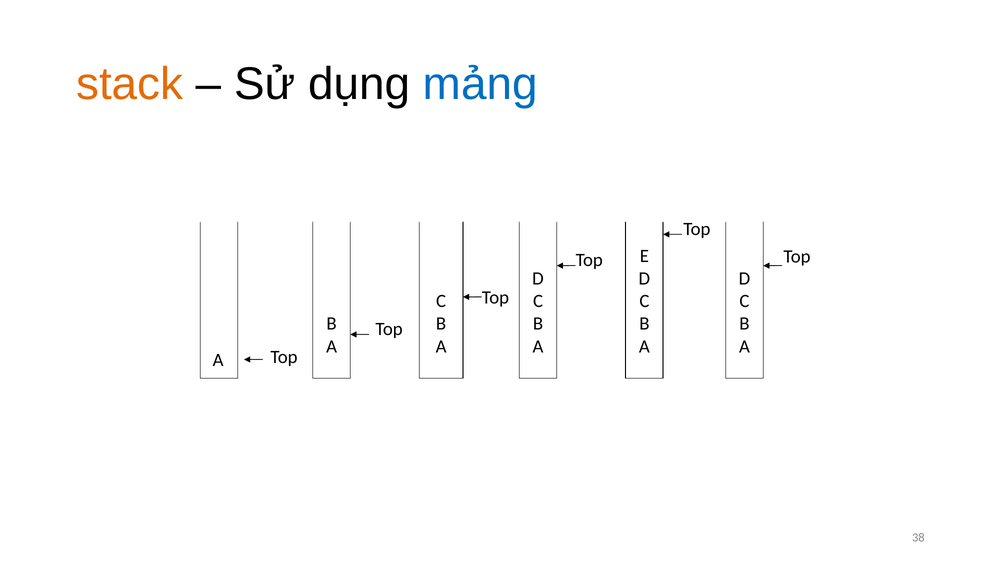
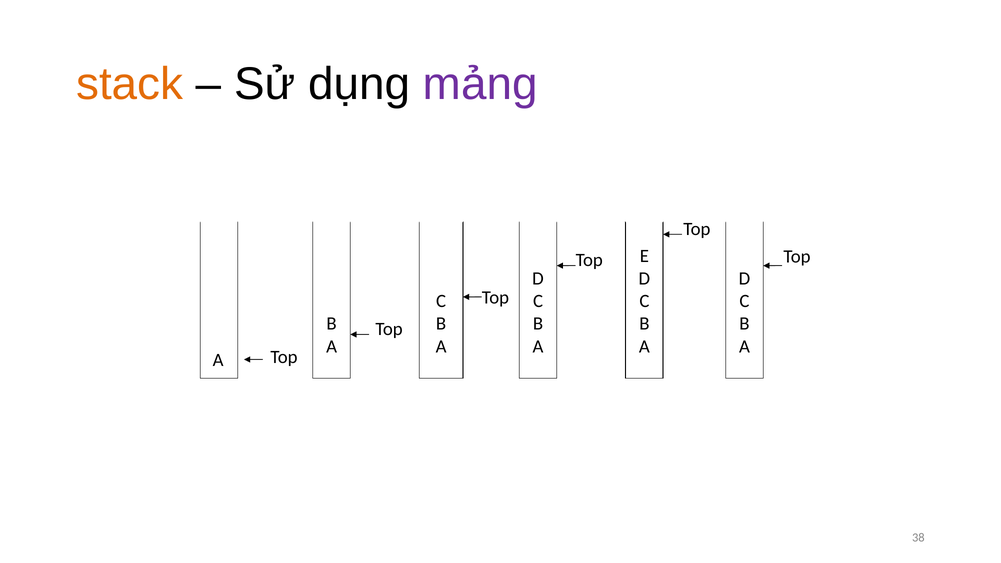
mảng colour: blue -> purple
